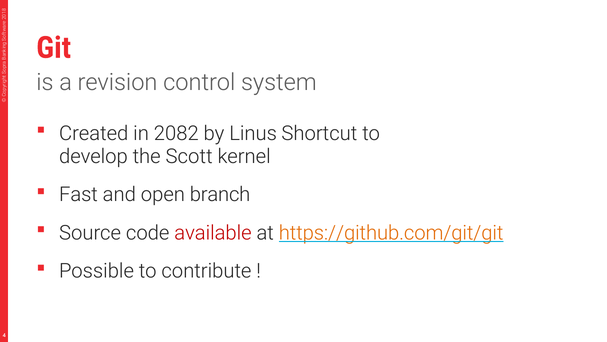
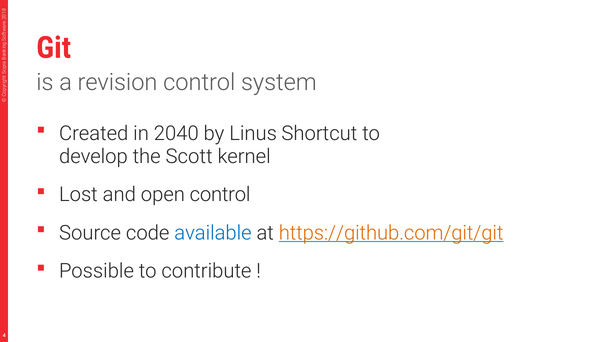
2082: 2082 -> 2040
Fast: Fast -> Lost
open branch: branch -> control
available colour: red -> blue
